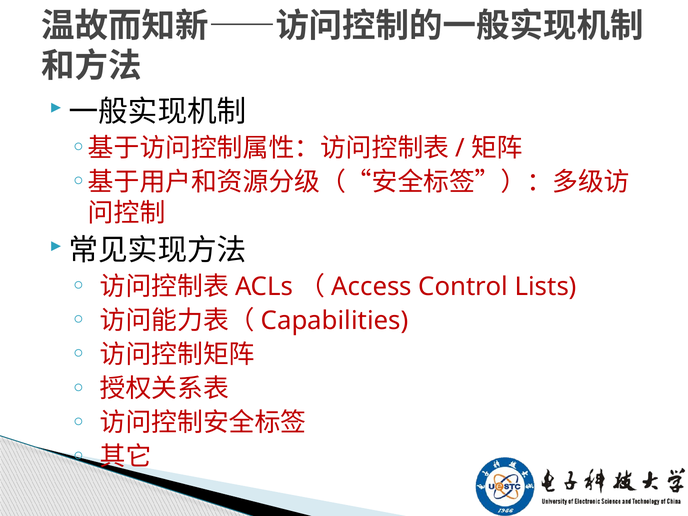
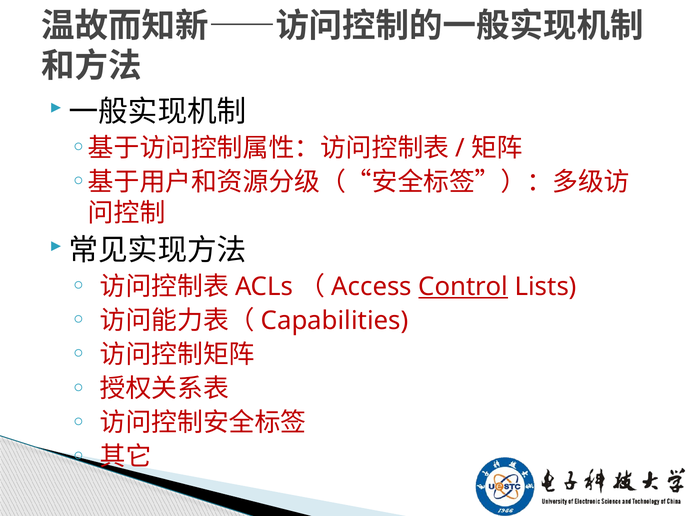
Control underline: none -> present
